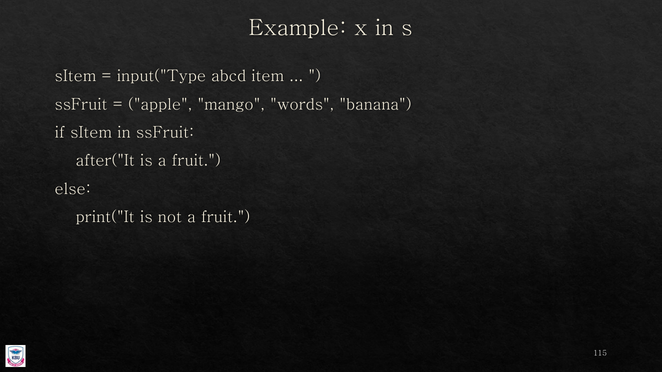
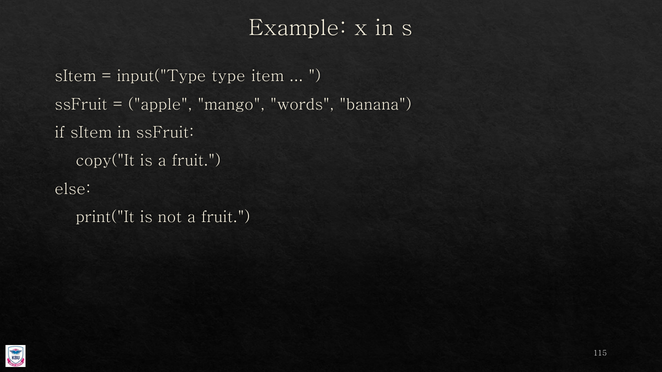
abcd: abcd -> type
after("It: after("It -> copy("It
